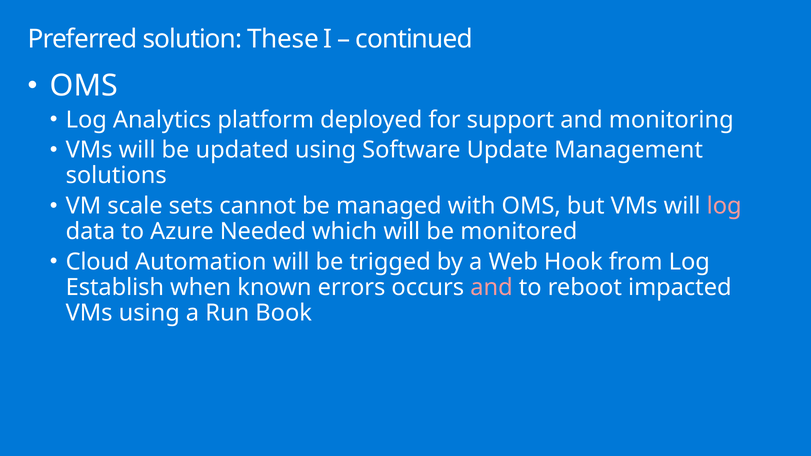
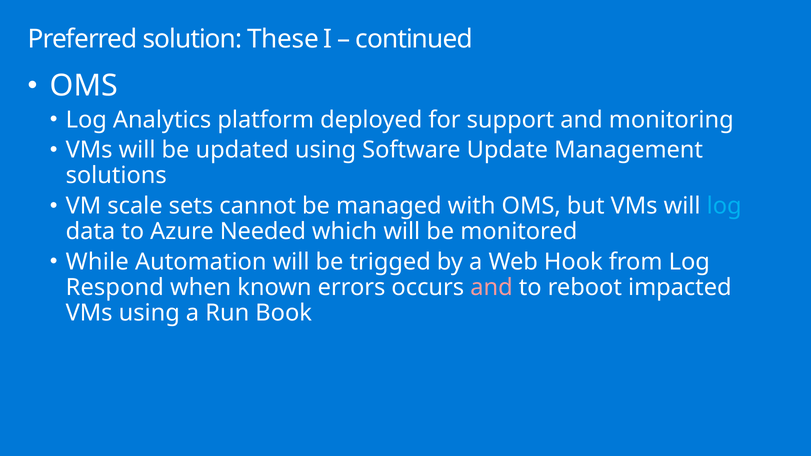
log at (724, 206) colour: pink -> light blue
Cloud: Cloud -> While
Establish: Establish -> Respond
